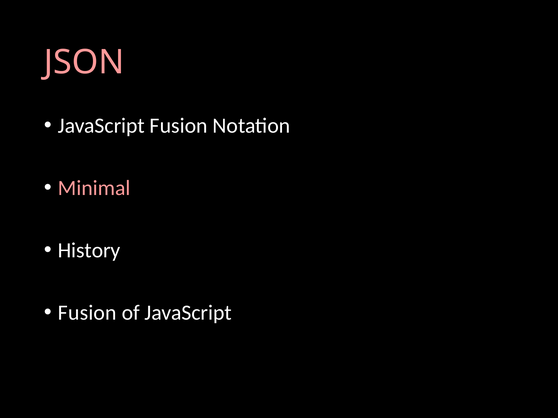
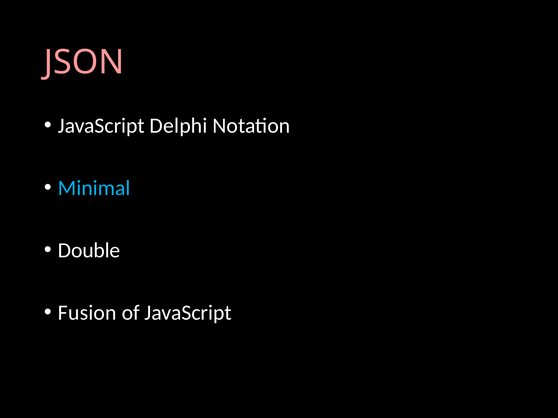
JavaScript Fusion: Fusion -> Delphi
Minimal colour: pink -> light blue
History: History -> Double
